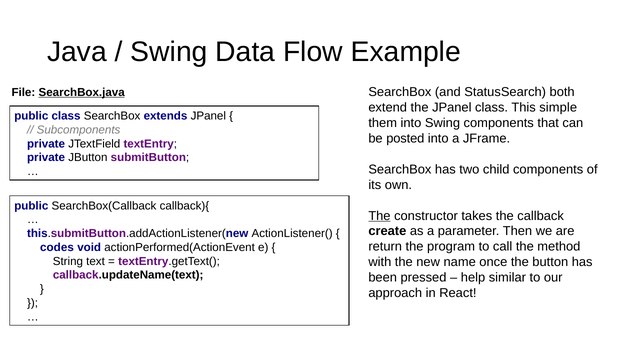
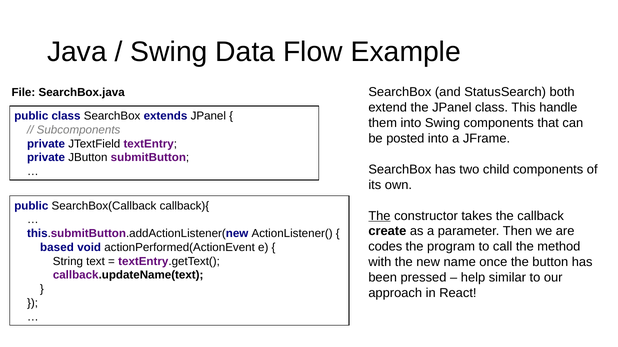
SearchBox.java underline: present -> none
simple: simple -> handle
return: return -> codes
codes: codes -> based
